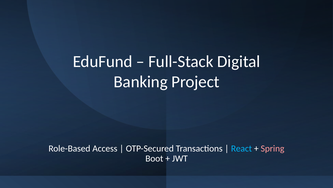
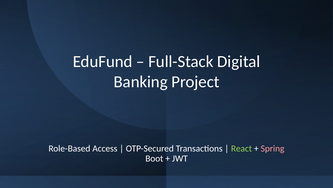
React colour: light blue -> light green
